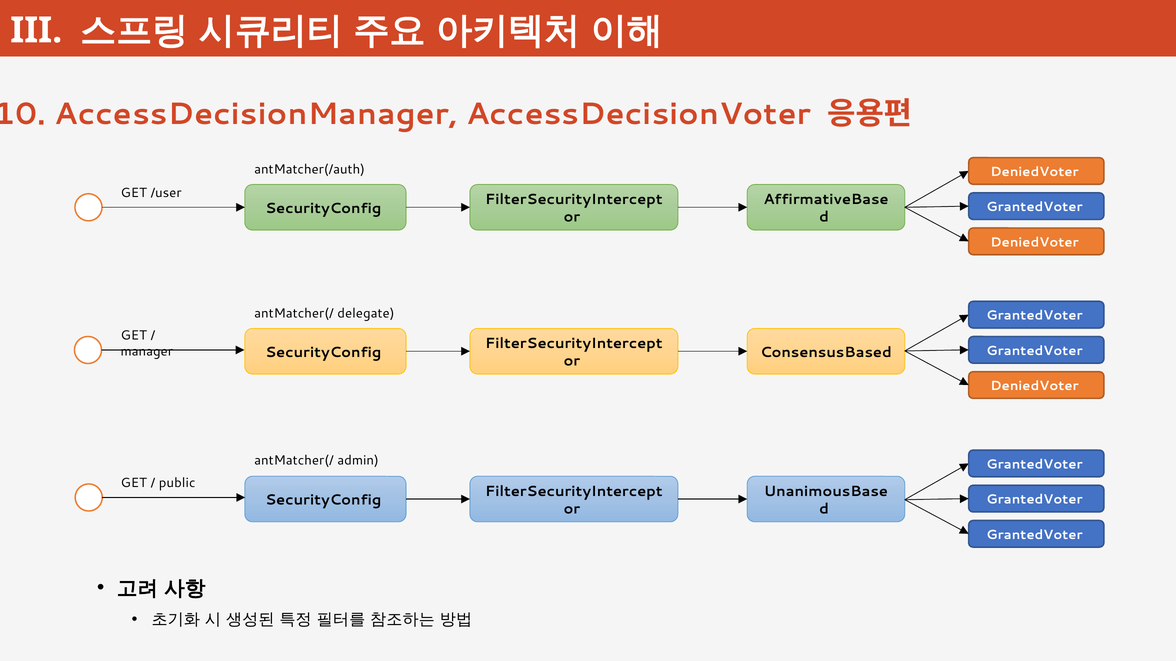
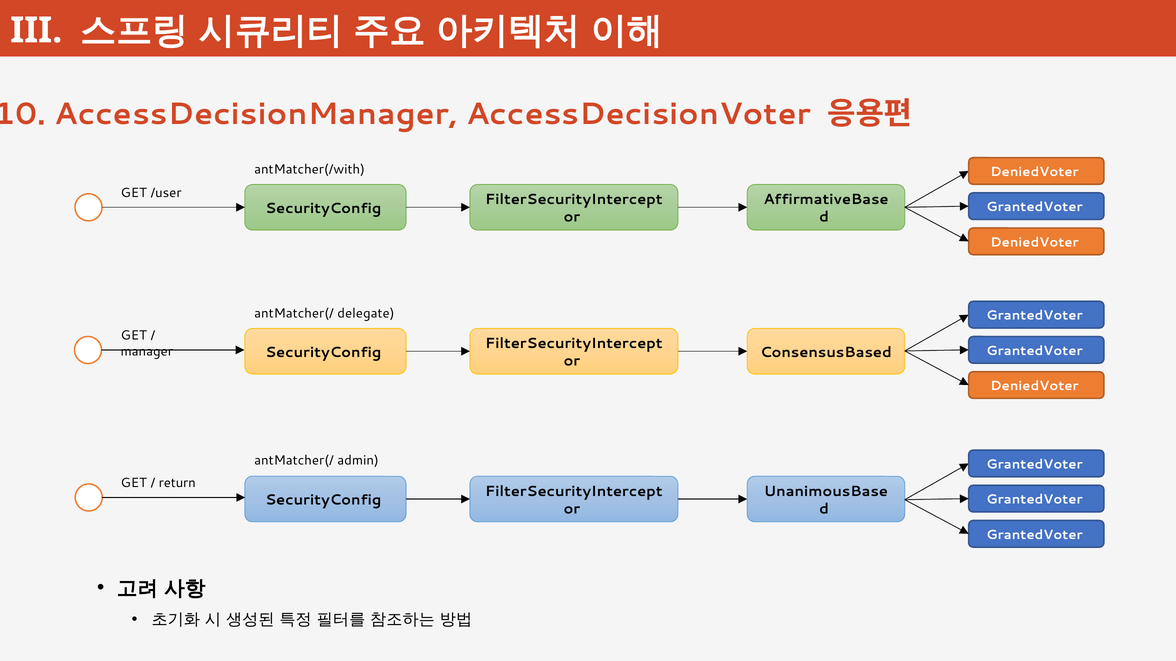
antMatcher(/auth: antMatcher(/auth -> antMatcher(/with
public: public -> return
